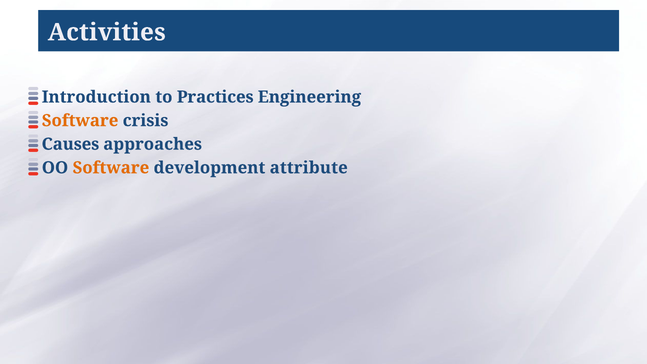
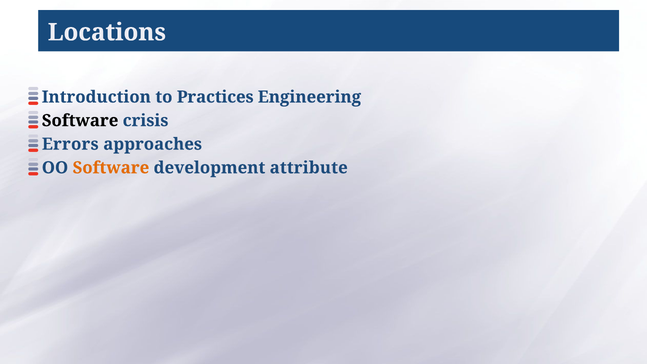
Activities: Activities -> Locations
Software at (80, 121) colour: orange -> black
Causes: Causes -> Errors
